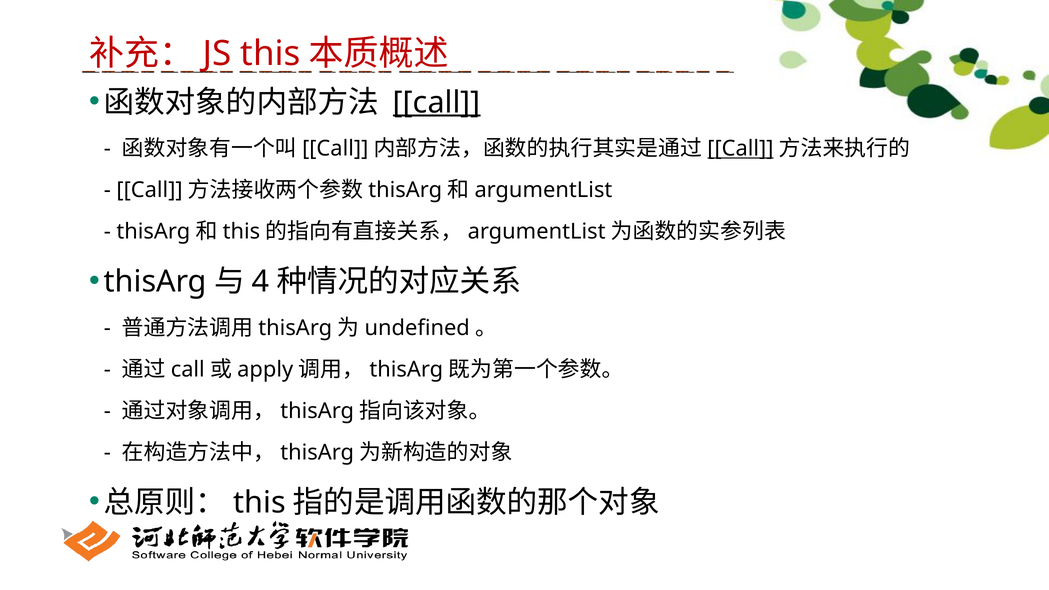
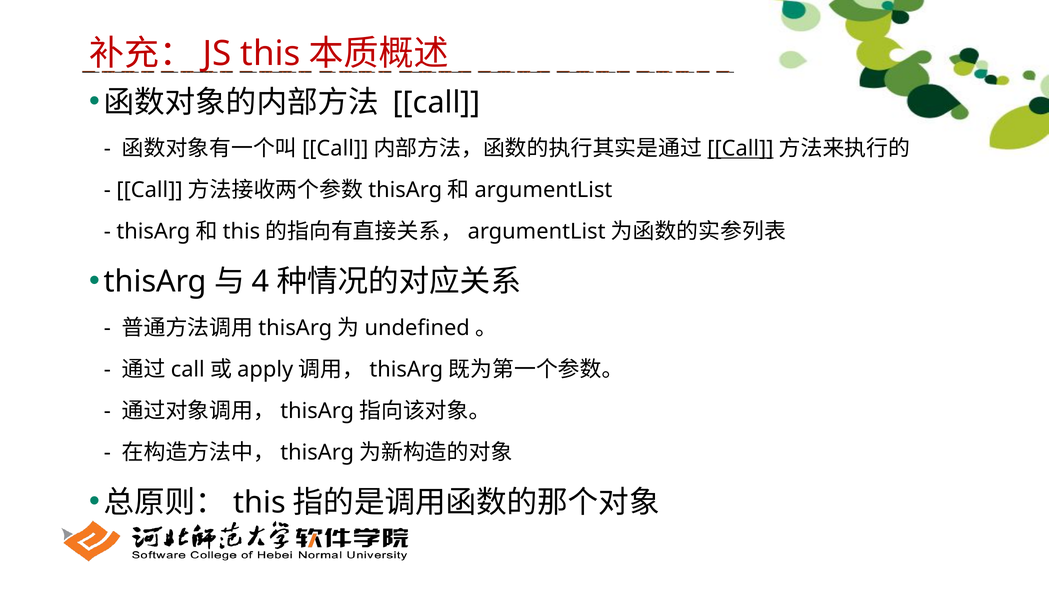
call at (437, 102) underline: present -> none
